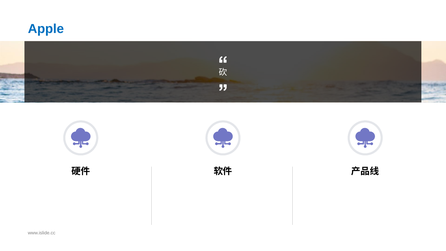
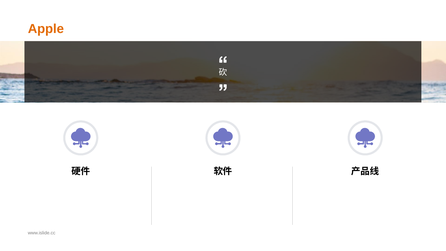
Apple colour: blue -> orange
